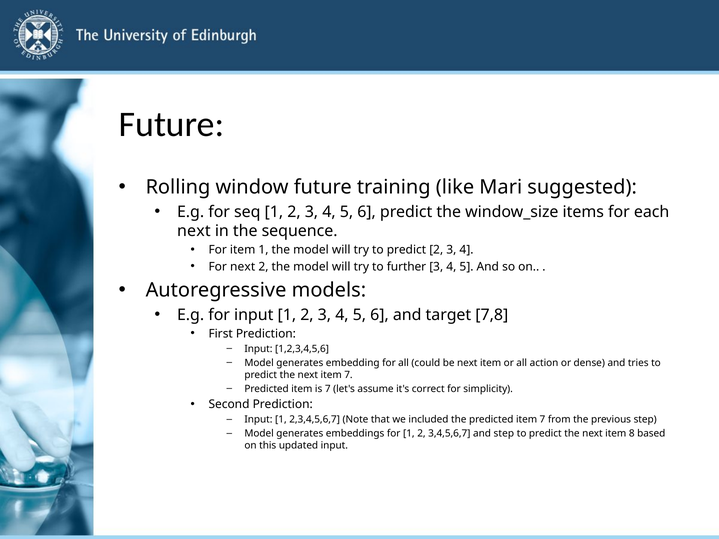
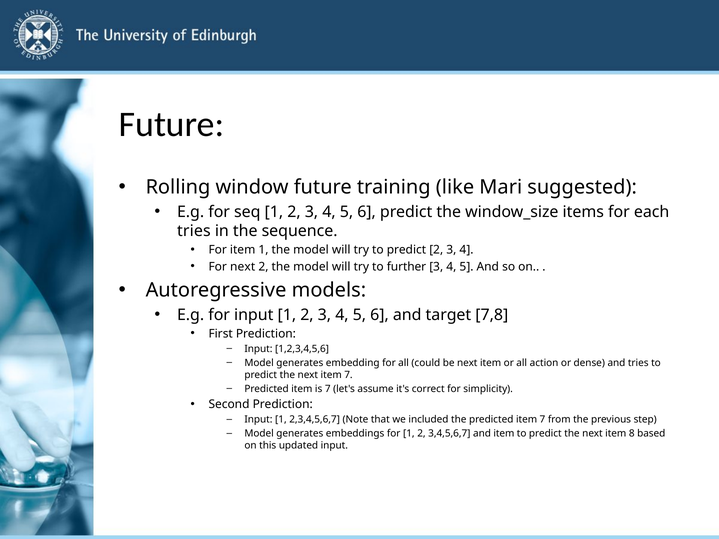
next at (194, 231): next -> tries
and step: step -> item
